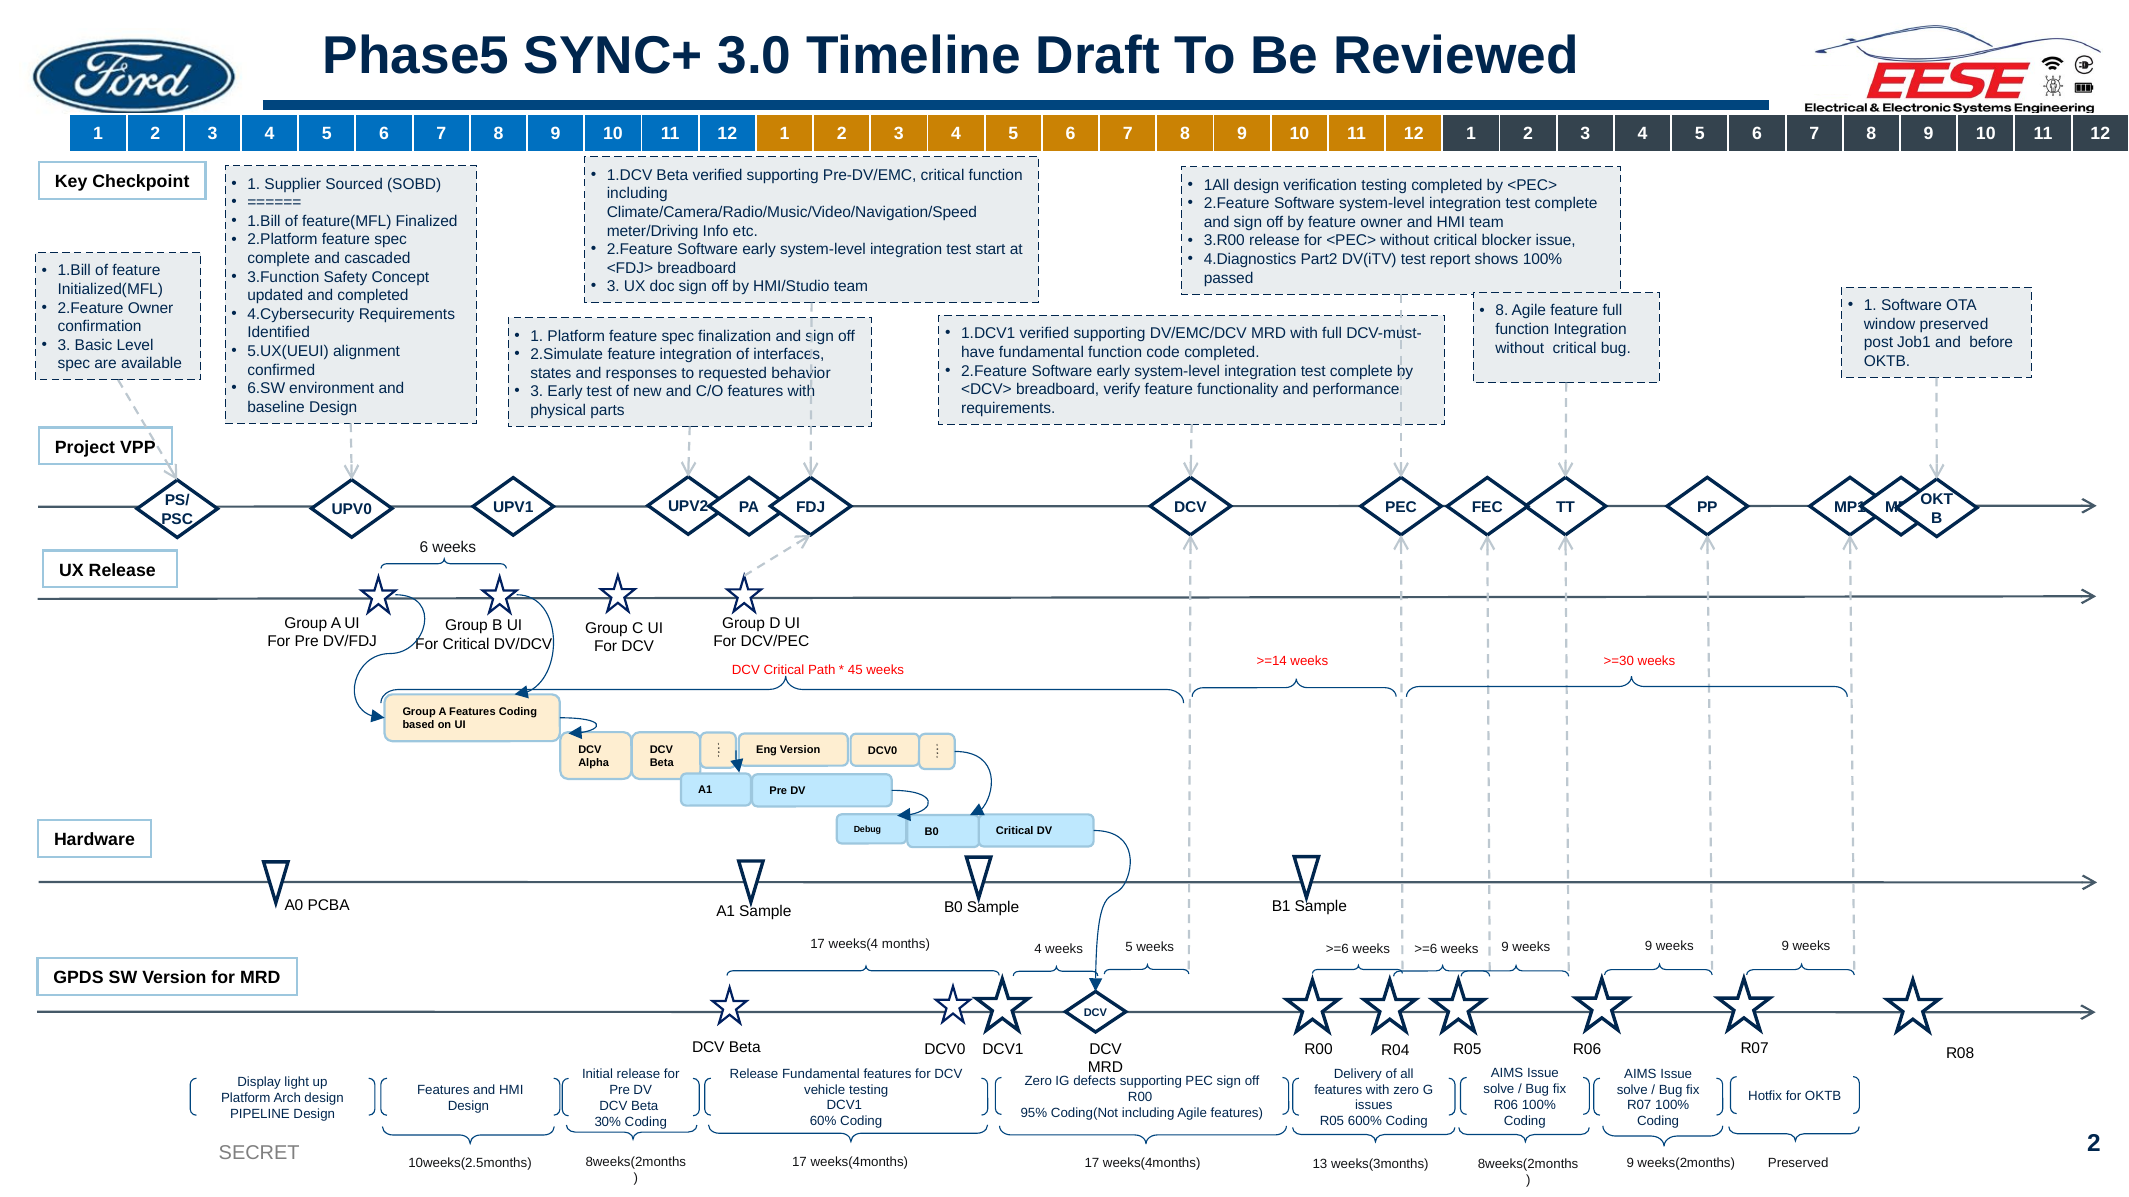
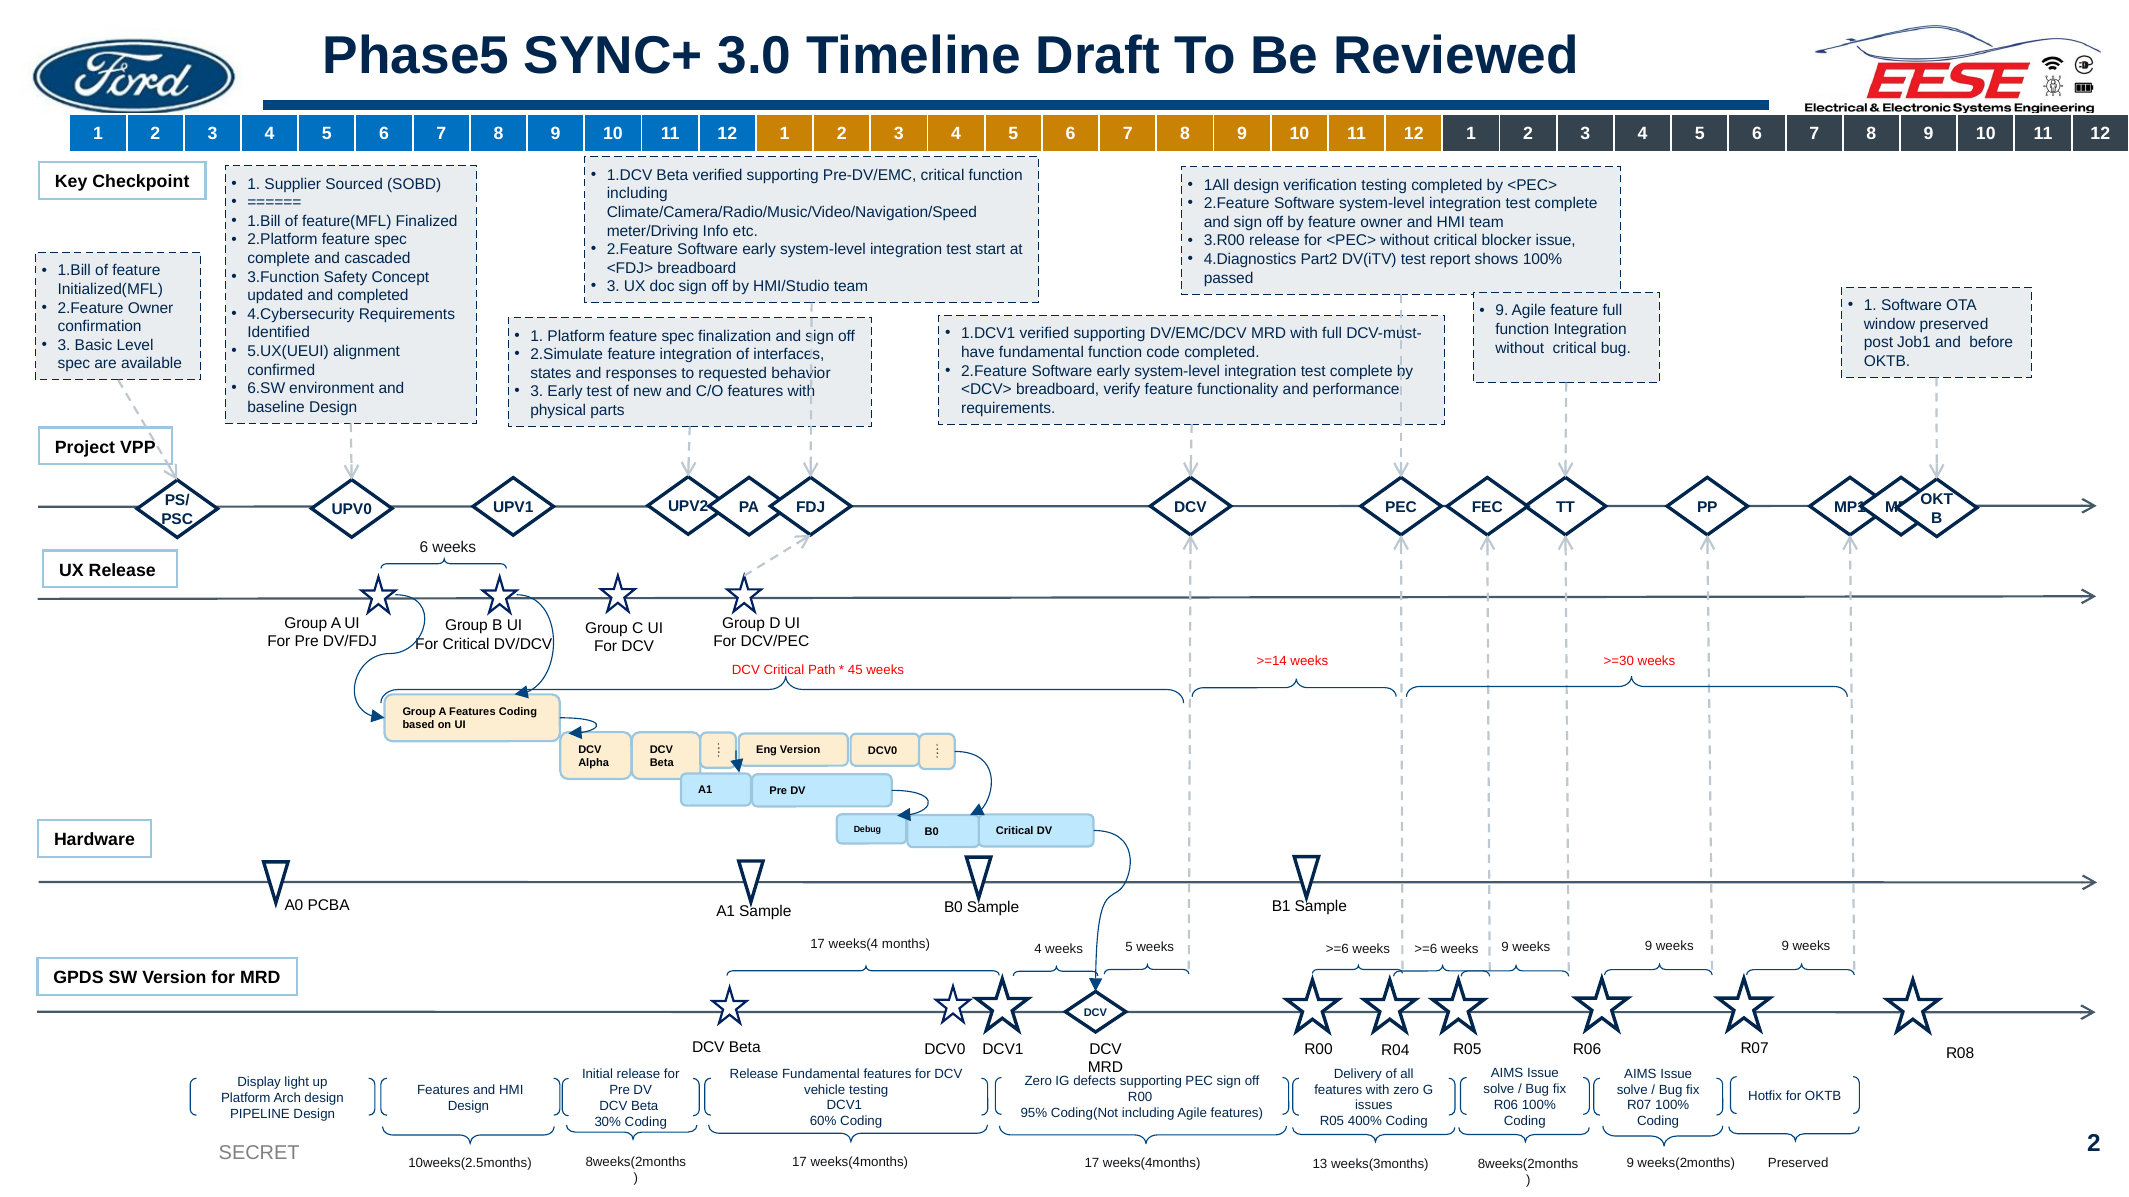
8 at (1502, 311): 8 -> 9
600%: 600% -> 400%
